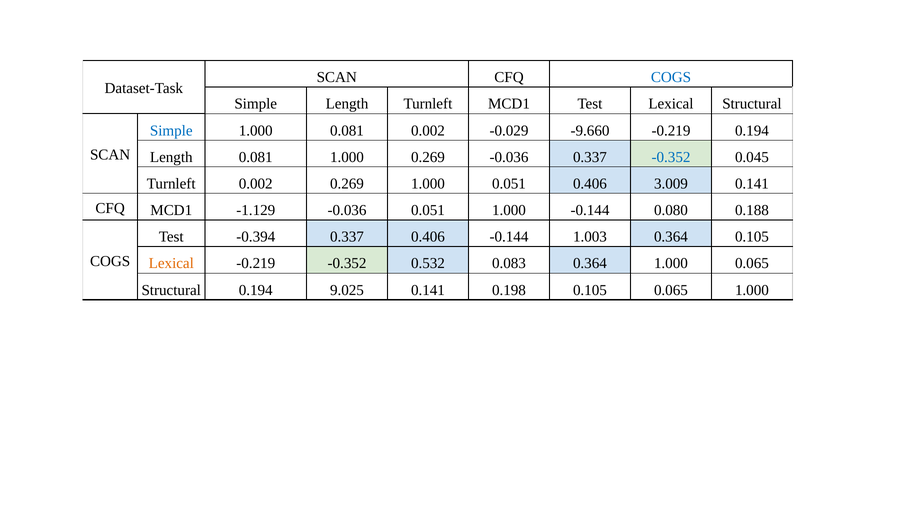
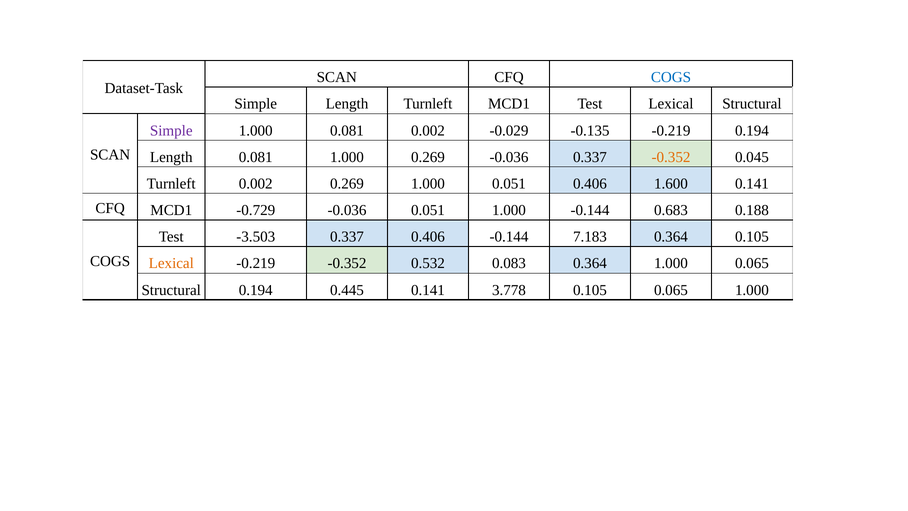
Simple at (171, 130) colour: blue -> purple
-9.660: -9.660 -> -0.135
-0.352 at (671, 157) colour: blue -> orange
3.009: 3.009 -> 1.600
-1.129: -1.129 -> -0.729
0.080: 0.080 -> 0.683
-0.394: -0.394 -> -3.503
1.003: 1.003 -> 7.183
9.025: 9.025 -> 0.445
0.198: 0.198 -> 3.778
